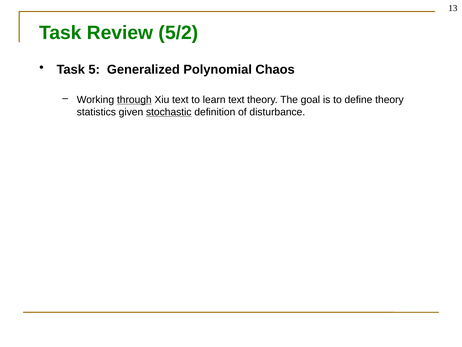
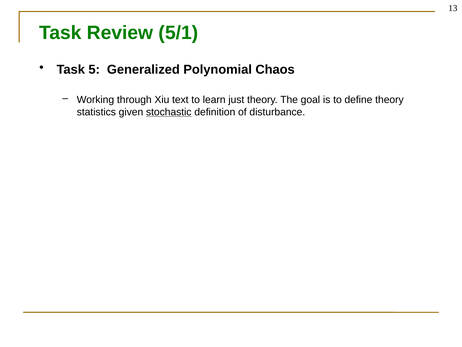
5/2: 5/2 -> 5/1
through underline: present -> none
learn text: text -> just
